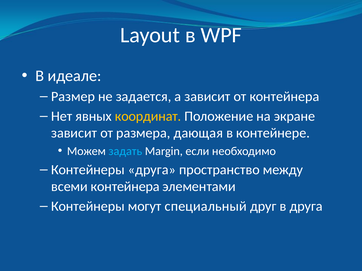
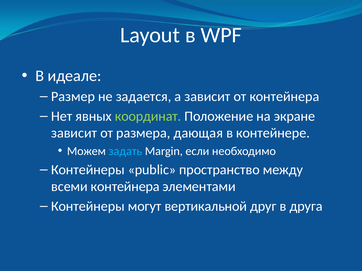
координат colour: yellow -> light green
Контейнеры друга: друга -> public
специальный: специальный -> вертикальной
